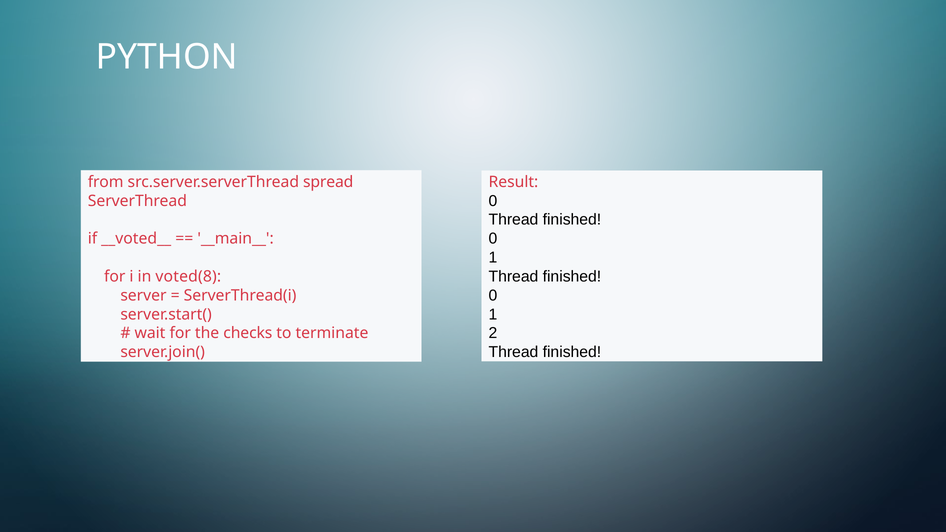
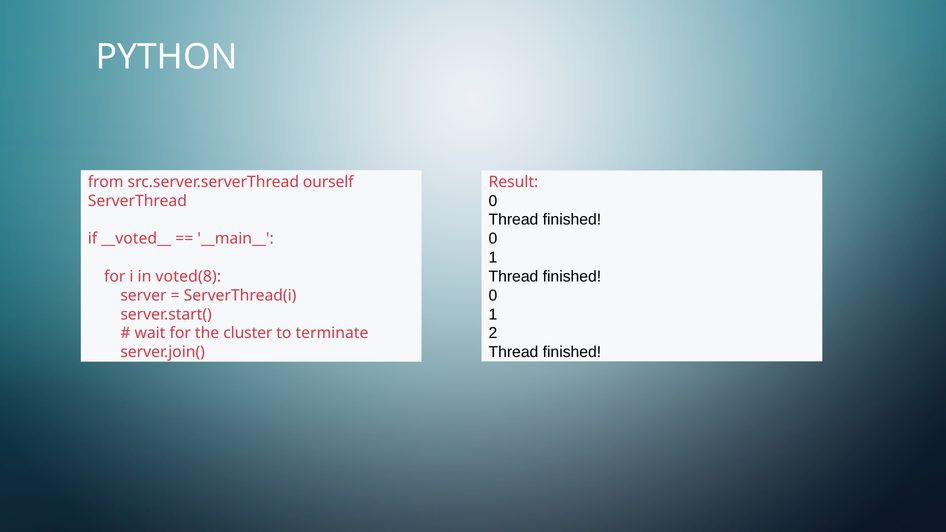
spread: spread -> ourself
checks: checks -> cluster
